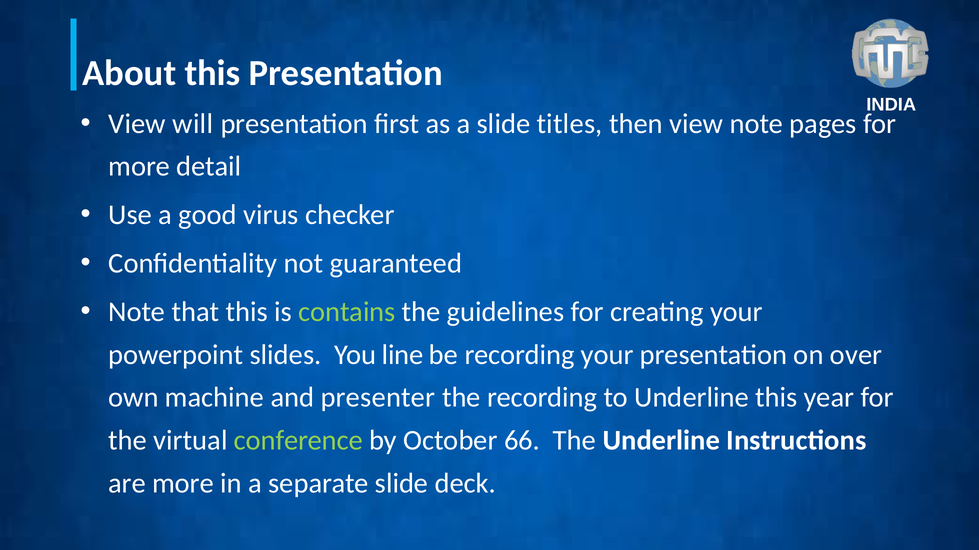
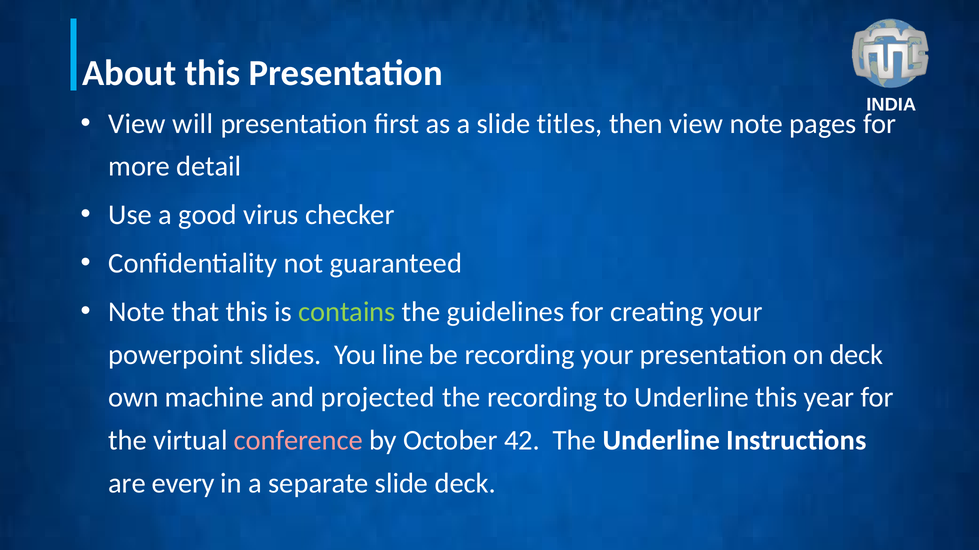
on over: over -> deck
presenter: presenter -> projected
conference colour: light green -> pink
66: 66 -> 42
are more: more -> every
